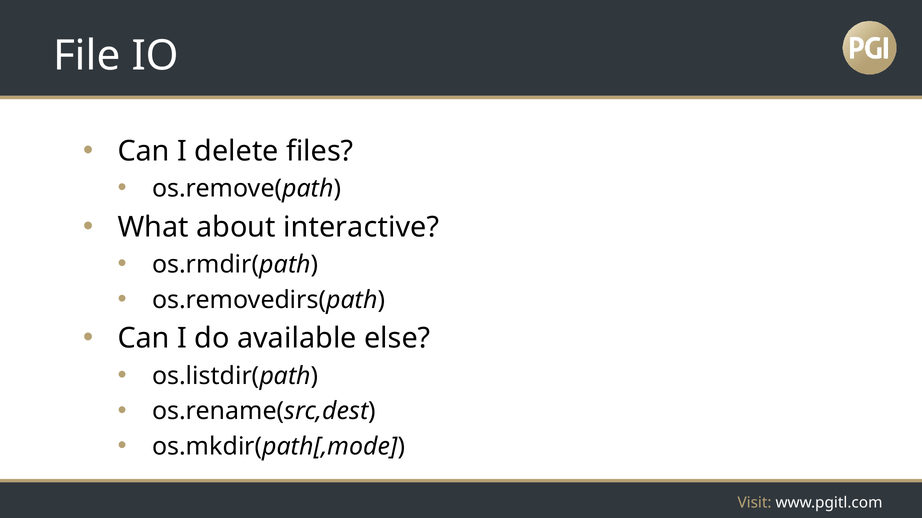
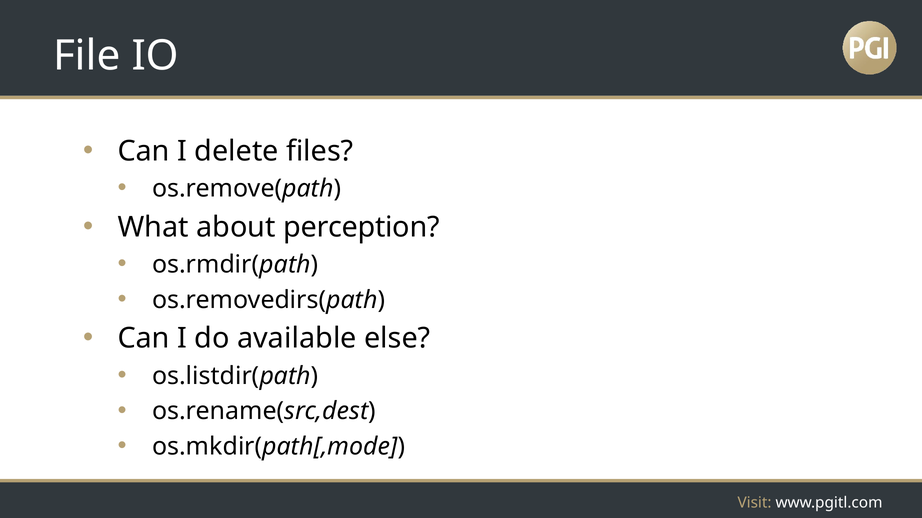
interactive: interactive -> perception
